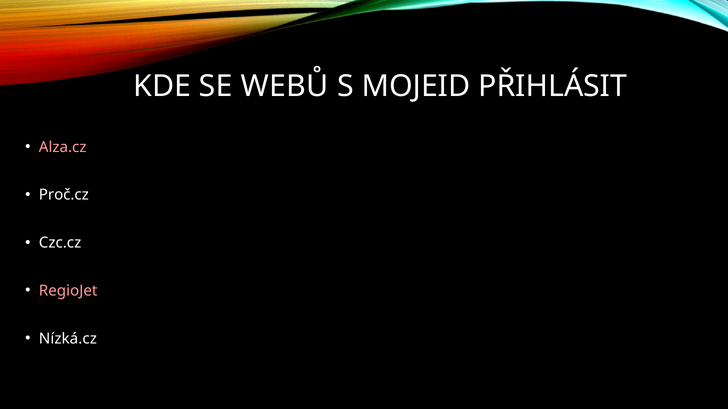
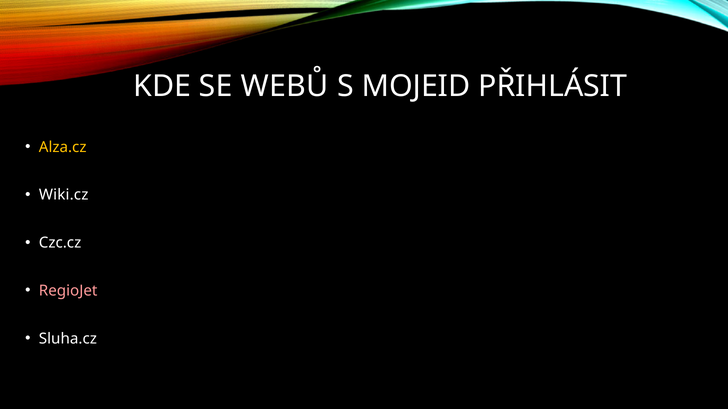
Alza.cz colour: pink -> yellow
Proč.cz: Proč.cz -> Wiki.cz
Nízká.cz: Nízká.cz -> Sluha.cz
